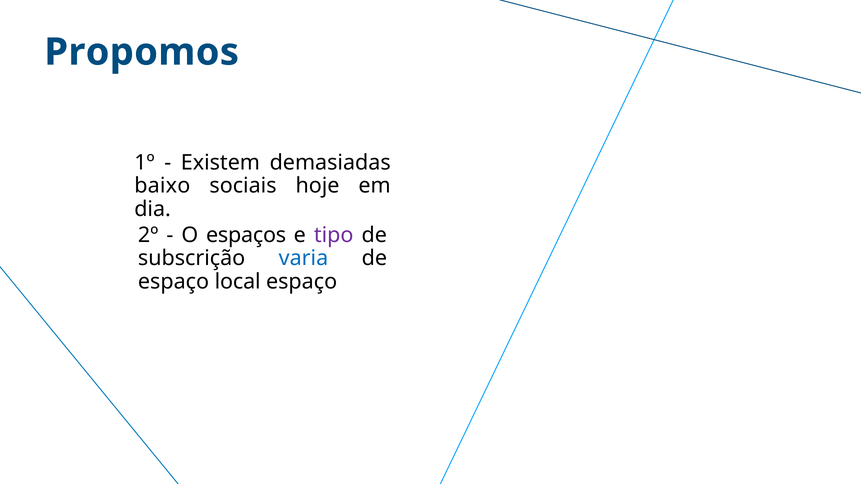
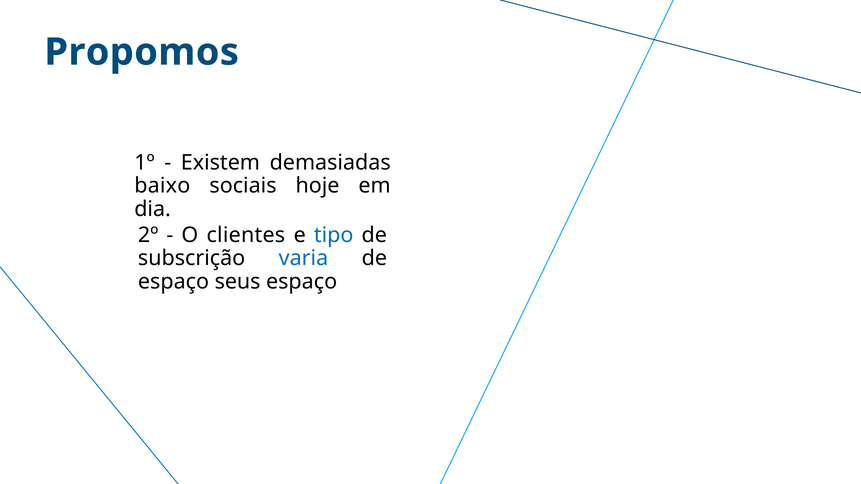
espaços: espaços -> clientes
tipo colour: purple -> blue
local: local -> seus
